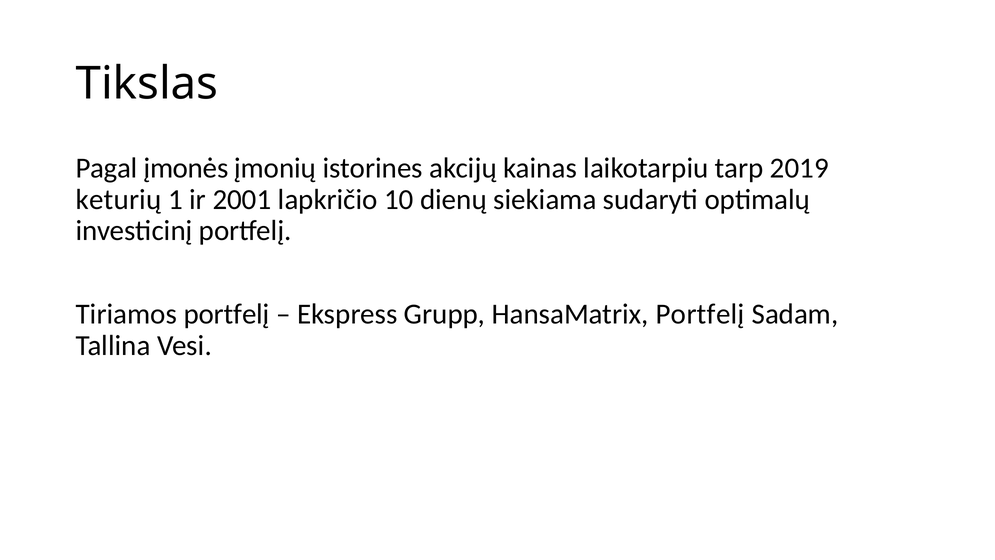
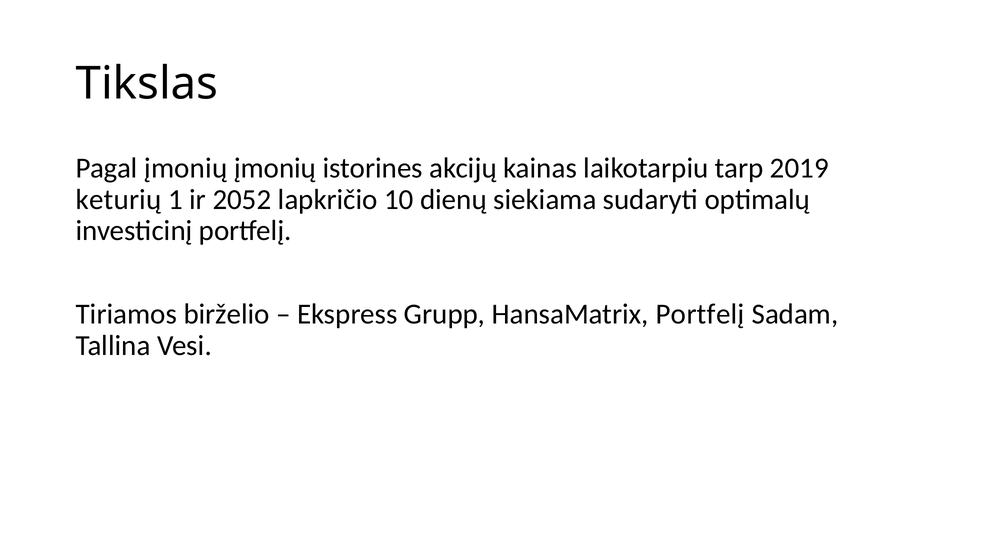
Pagal įmonės: įmonės -> įmonių
2001: 2001 -> 2052
Tiriamos portfelį: portfelį -> birželio
